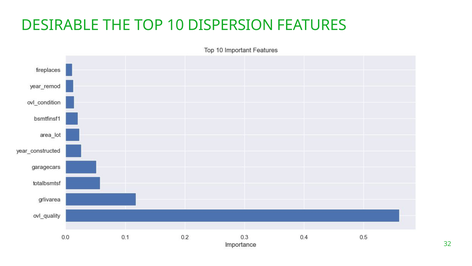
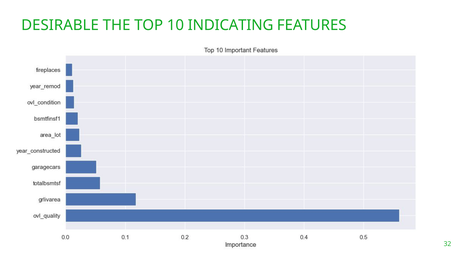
DISPERSION: DISPERSION -> INDICATING
